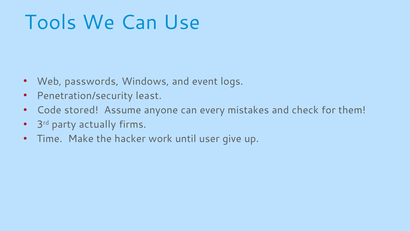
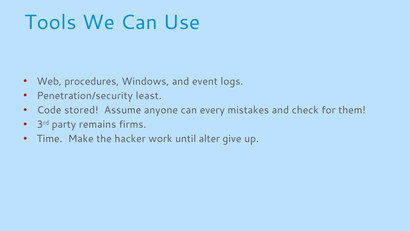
passwords: passwords -> procedures
actually: actually -> remains
user: user -> alter
